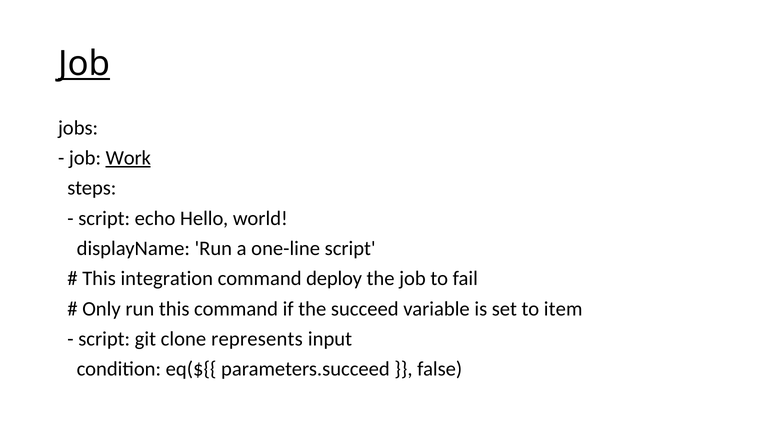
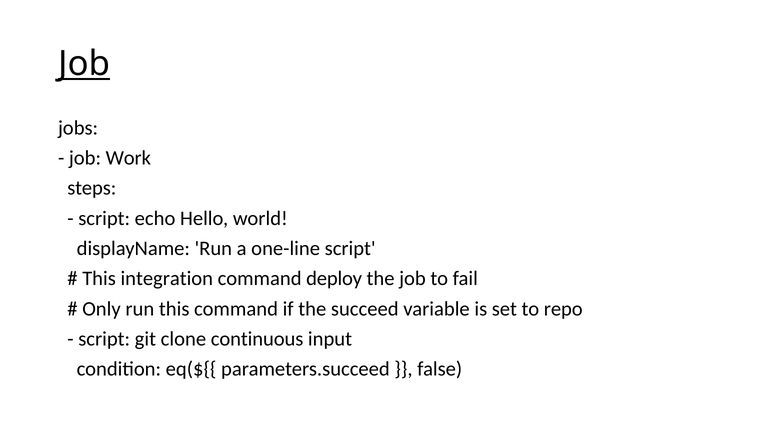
Work underline: present -> none
item: item -> repo
represents: represents -> continuous
